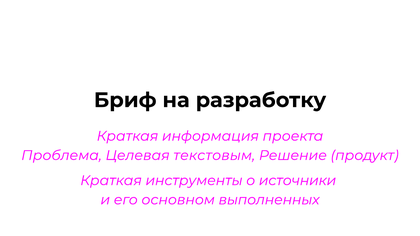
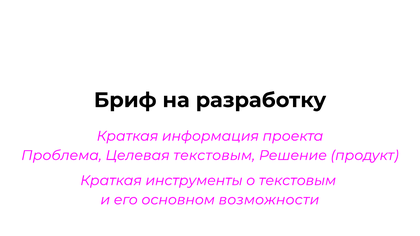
о источники: источники -> текстовым
выполненных: выполненных -> возможности
